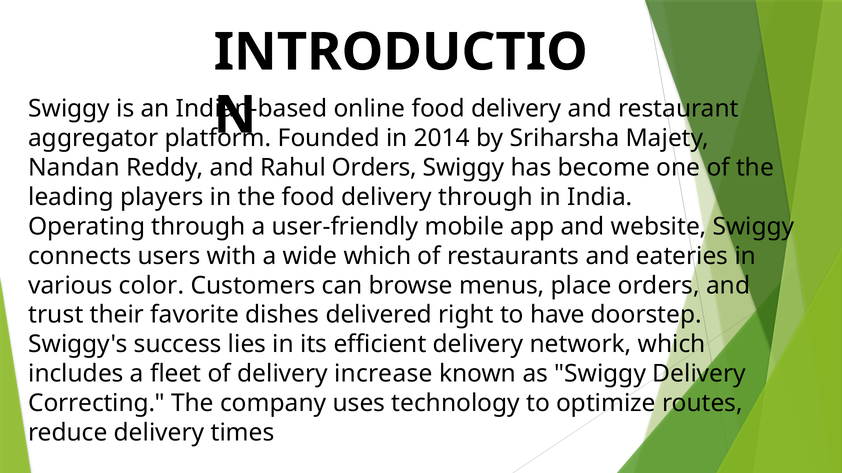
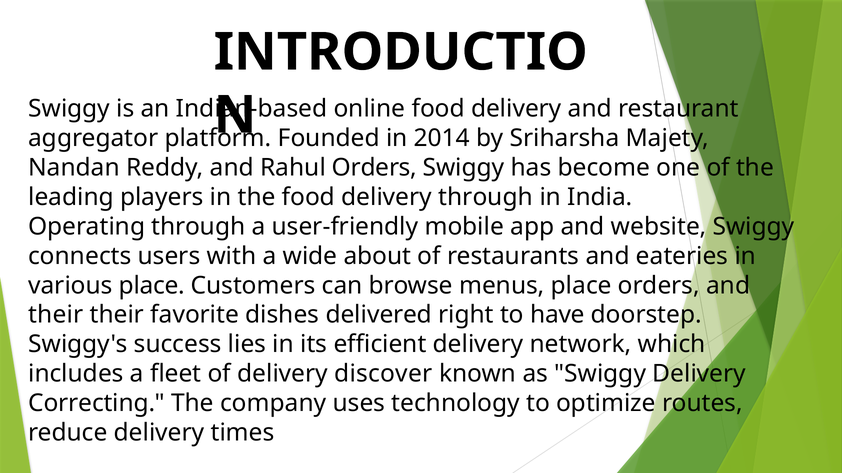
wide which: which -> about
various color: color -> place
trust at (56, 315): trust -> their
increase: increase -> discover
